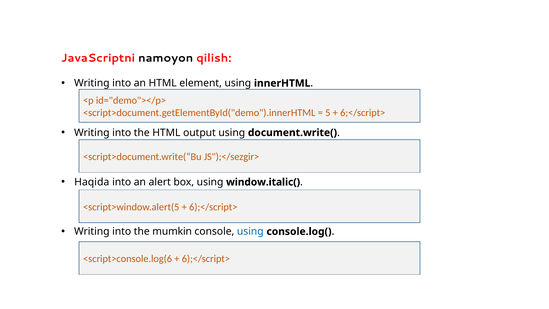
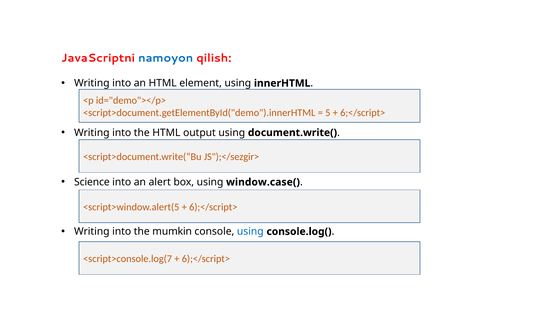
namoyon colour: black -> blue
Haqida: Haqida -> Science
window.italic(: window.italic( -> window.case(
<script>console.log(6: <script>console.log(6 -> <script>console.log(7
